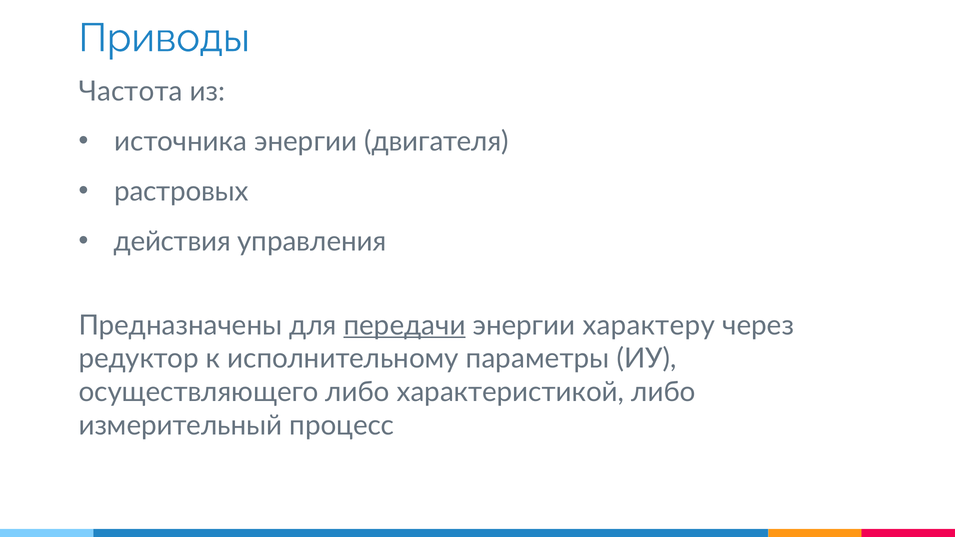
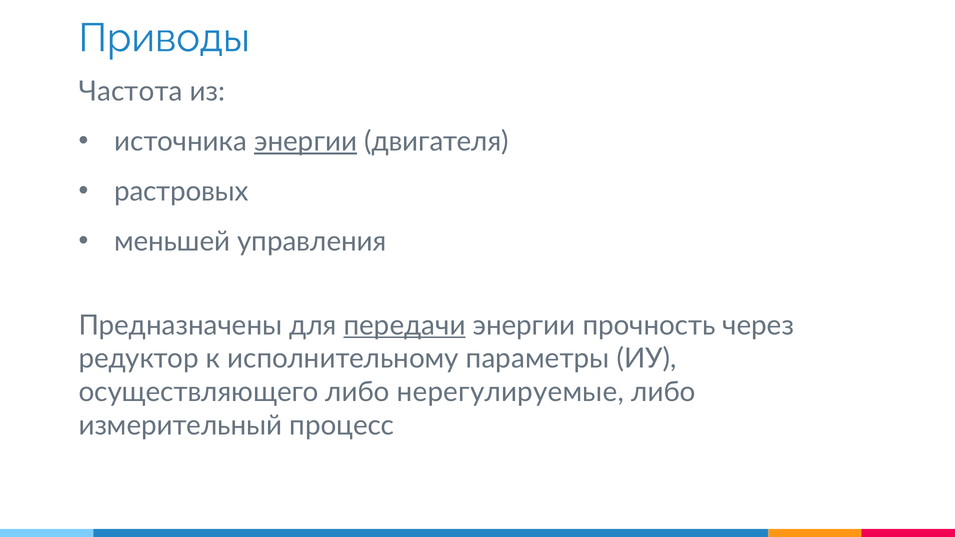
энергии at (306, 142) underline: none -> present
действия: действия -> меньшей
характеру: характеру -> прочность
характеристикой: характеристикой -> нерегулируемые
